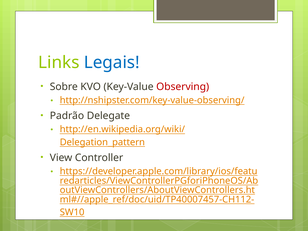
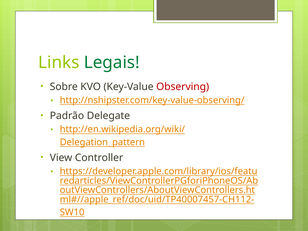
Legais colour: blue -> green
